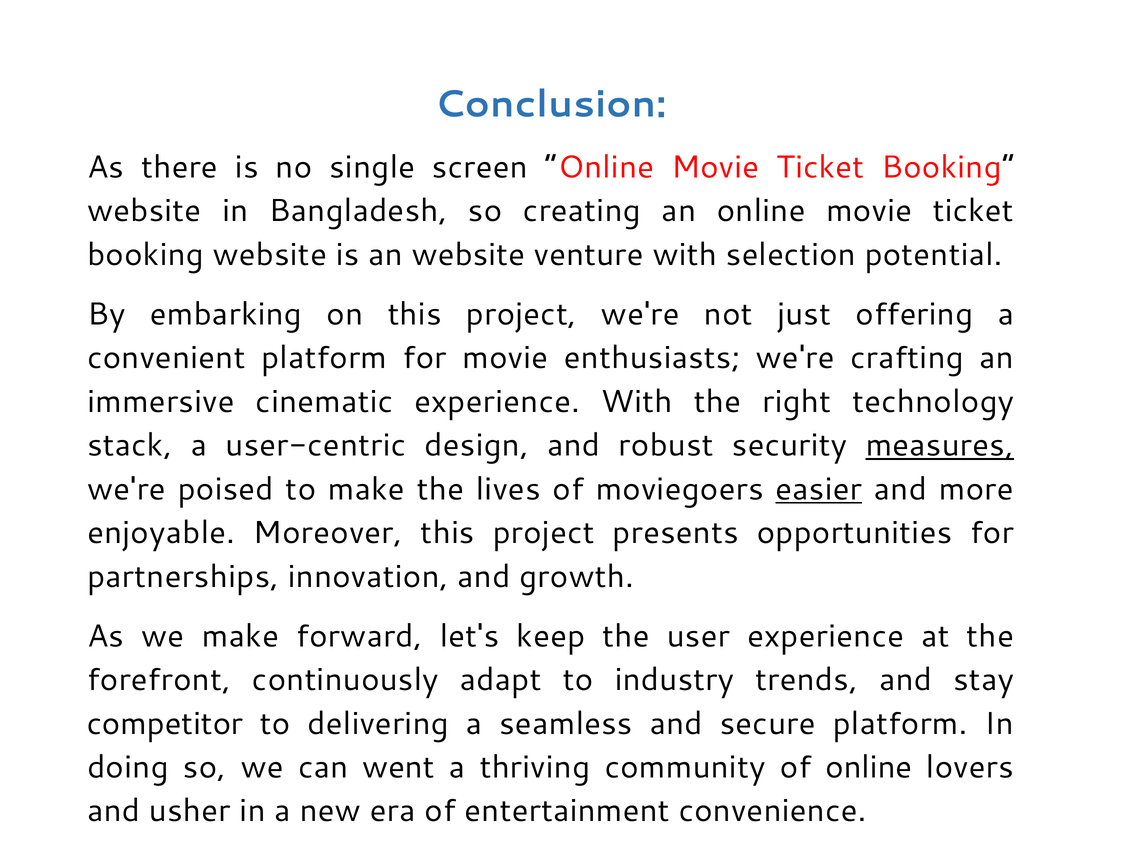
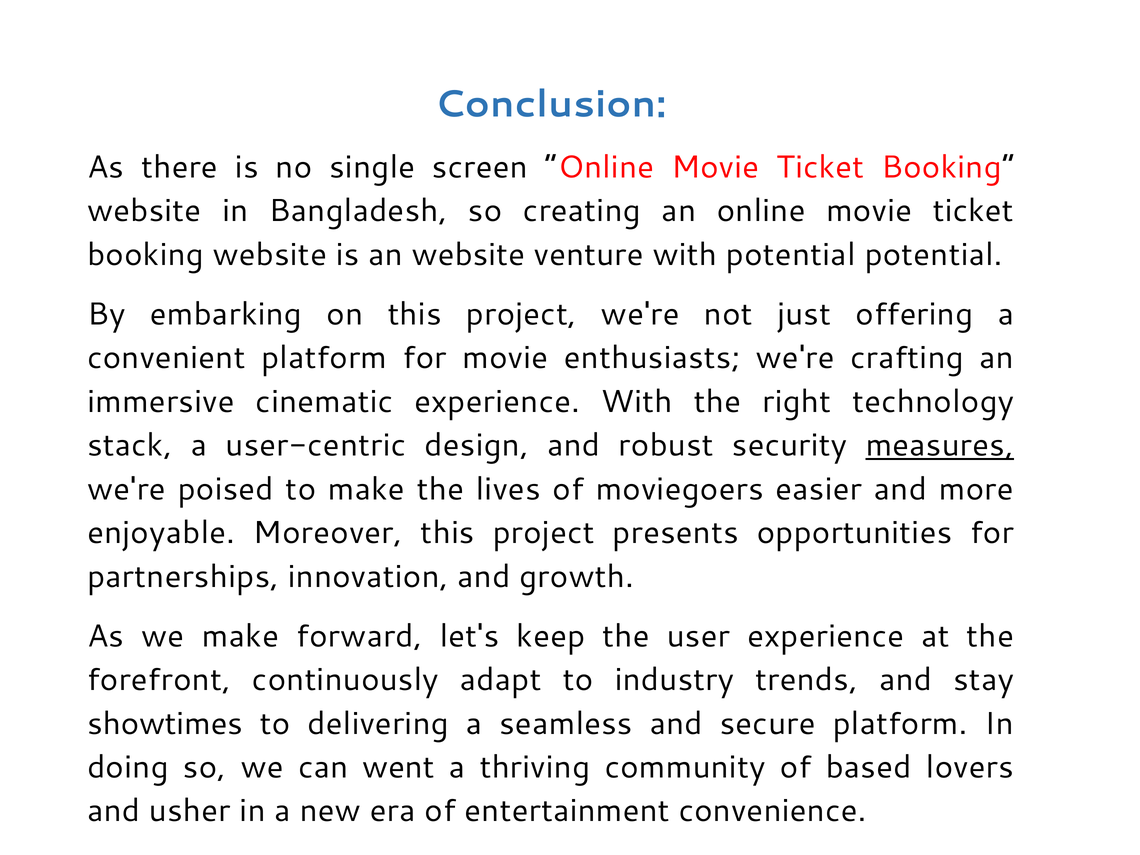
with selection: selection -> potential
easier underline: present -> none
competitor: competitor -> showtimes
of online: online -> based
